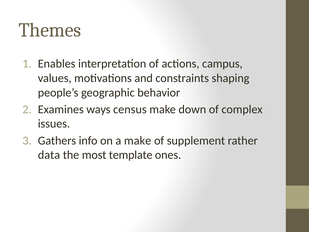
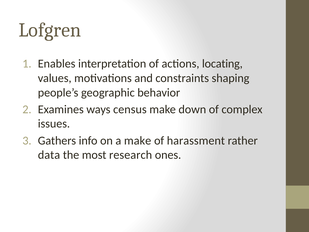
Themes: Themes -> Lofgren
campus: campus -> locating
supplement: supplement -> harassment
template: template -> research
